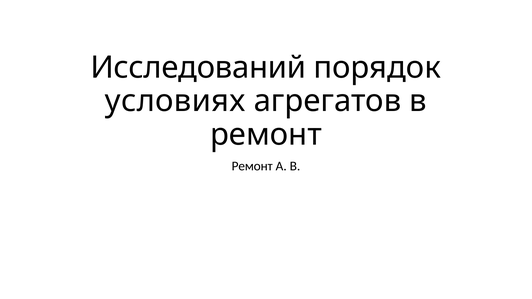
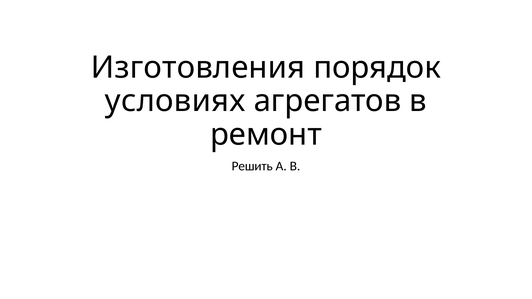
Исследований: Исследований -> Изготовления
Ремонт at (252, 166): Ремонт -> Решить
